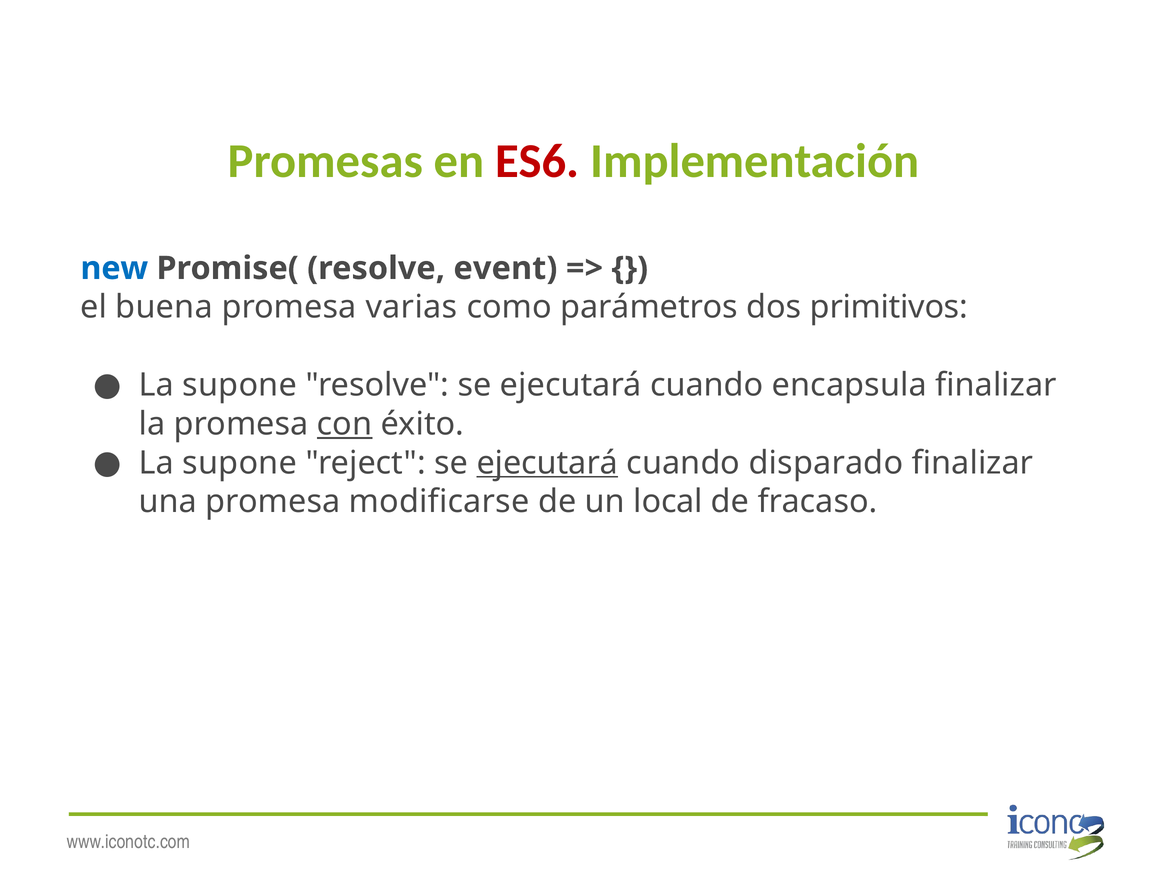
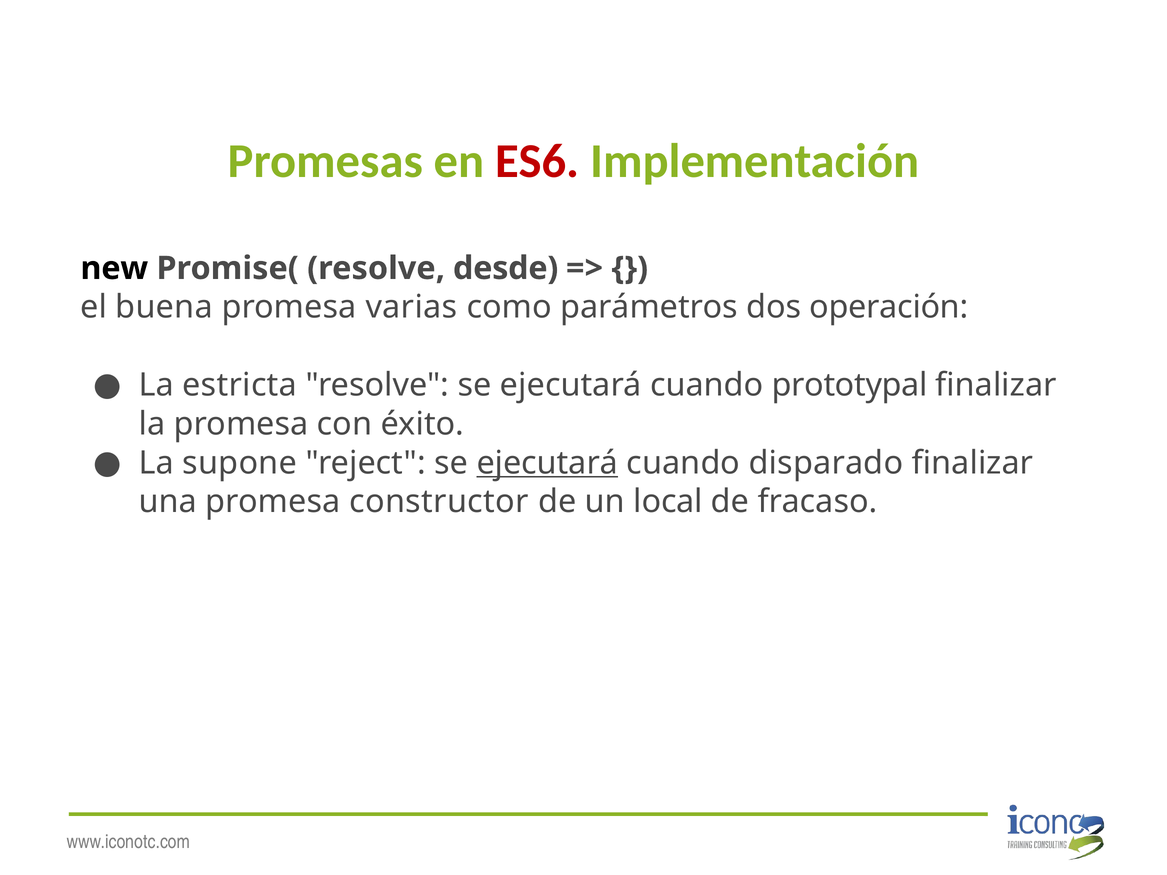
new colour: blue -> black
event: event -> desde
primitivos: primitivos -> operación
supone at (240, 385): supone -> estricta
encapsula: encapsula -> prototypal
con underline: present -> none
modificarse: modificarse -> constructor
